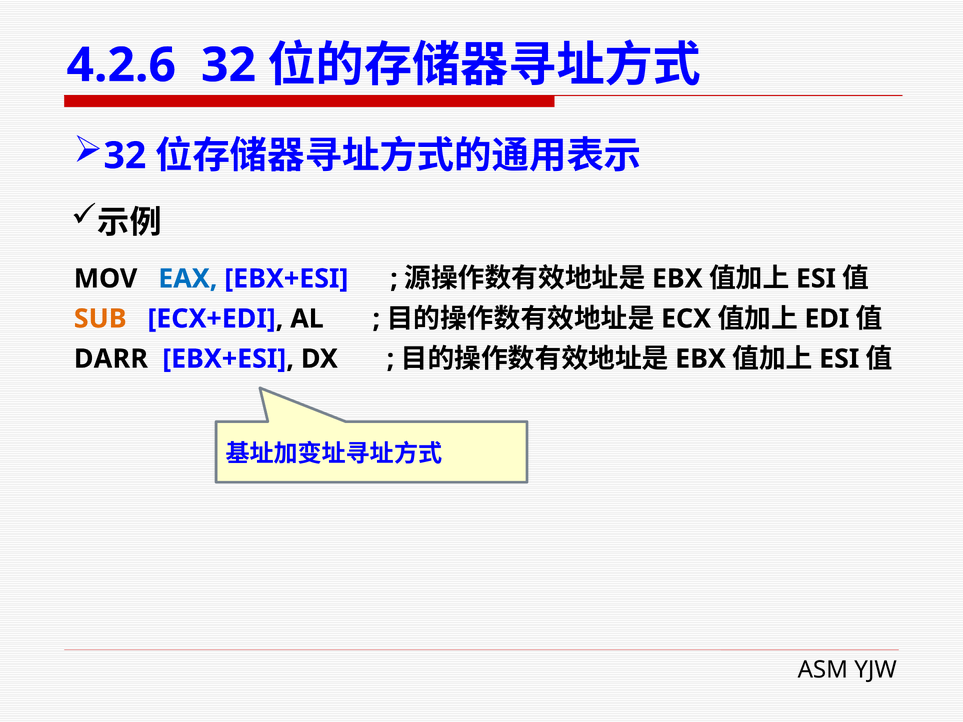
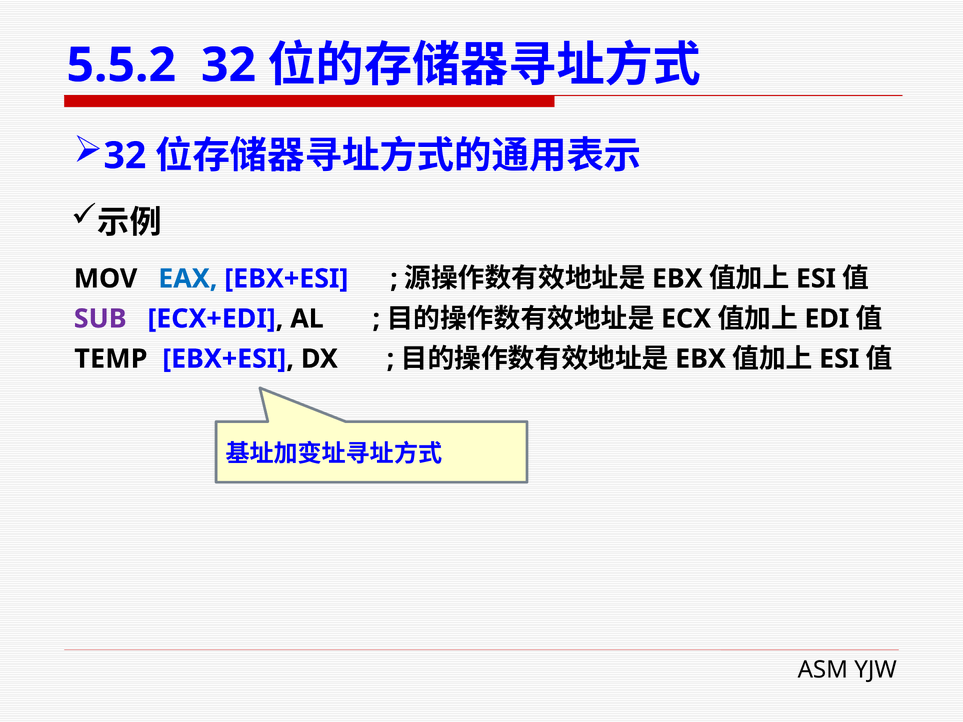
4.2.6: 4.2.6 -> 5.5.2
SUB colour: orange -> purple
DARR: DARR -> TEMP
